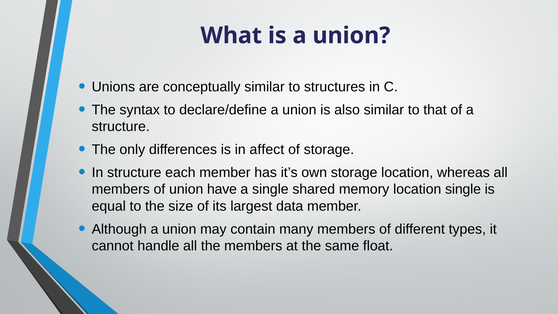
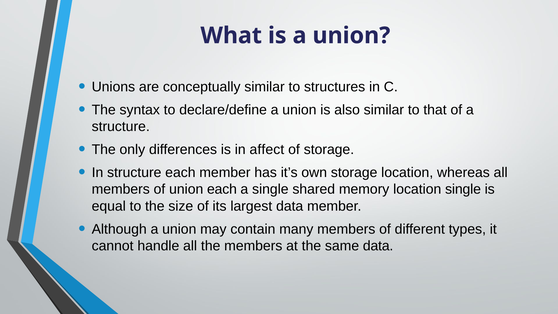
union have: have -> each
same float: float -> data
